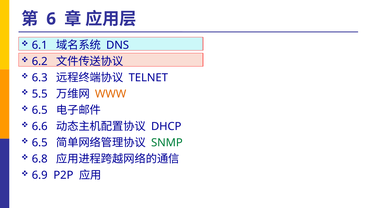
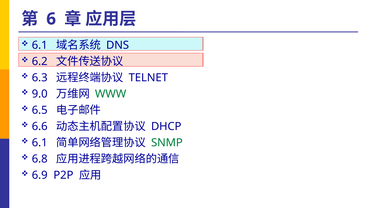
5.5: 5.5 -> 9.0
WWW colour: orange -> green
6.5 at (40, 143): 6.5 -> 6.1
